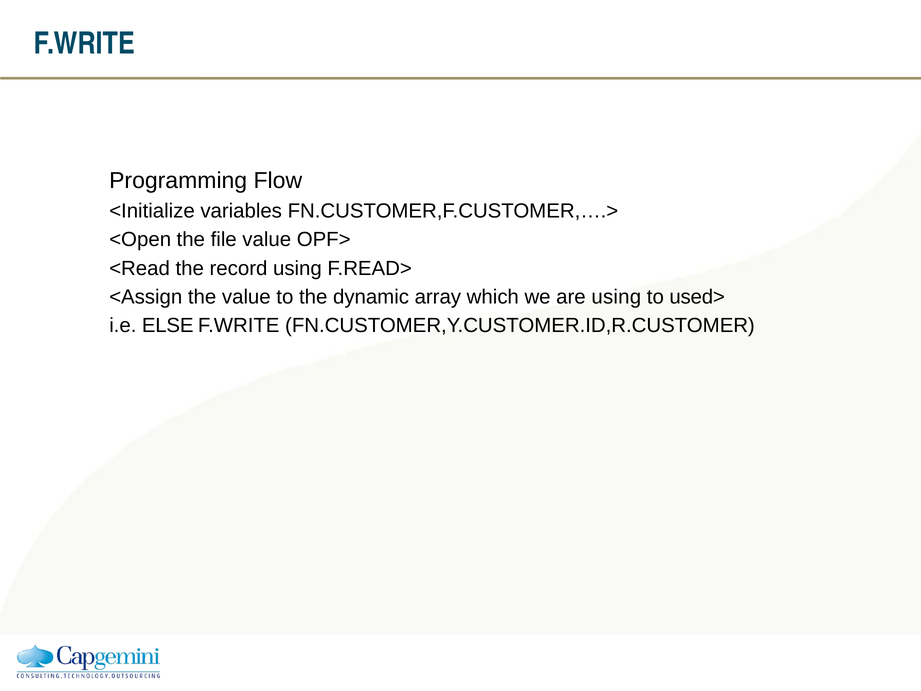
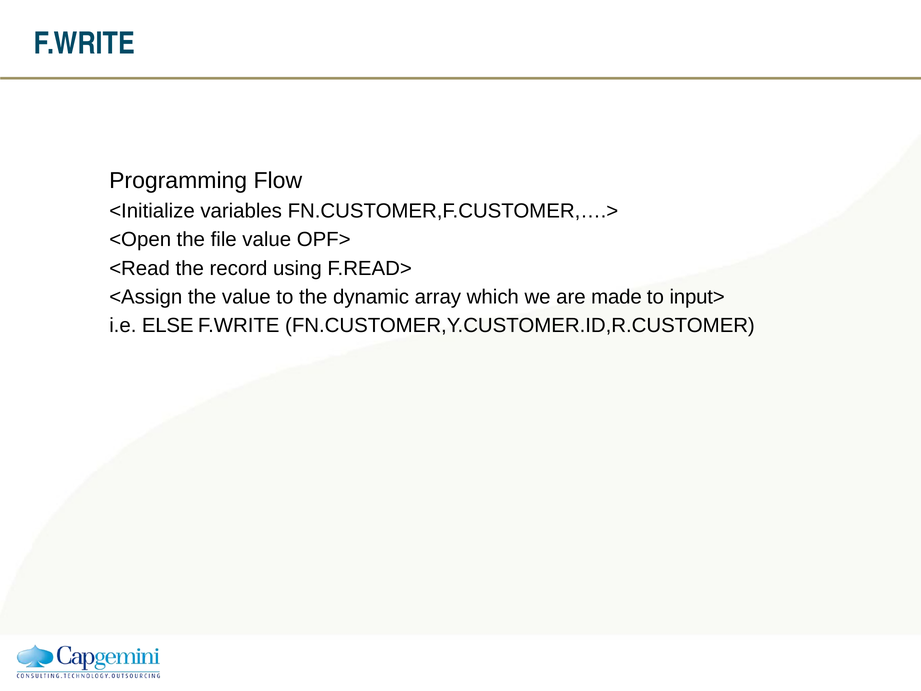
are using: using -> made
used>: used> -> input>
